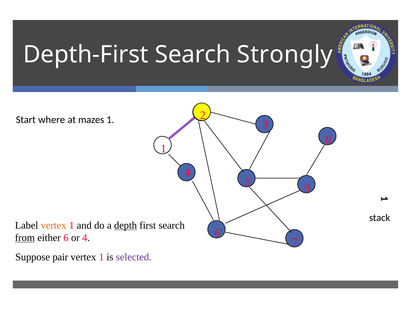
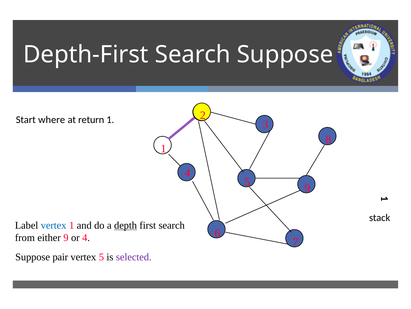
Search Strongly: Strongly -> Suppose
mazes: mazes -> return
vertex at (54, 225) colour: orange -> blue
from underline: present -> none
either 6: 6 -> 9
1 at (101, 257): 1 -> 5
